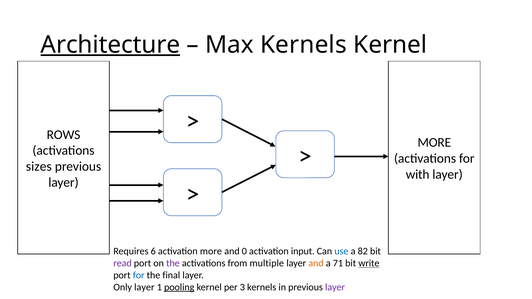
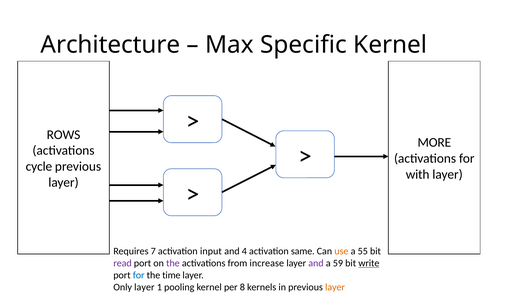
Architecture underline: present -> none
Max Kernels: Kernels -> Specific
sizes: sizes -> cycle
6: 6 -> 7
activation more: more -> input
0: 0 -> 4
input: input -> same
use colour: blue -> orange
82: 82 -> 55
multiple: multiple -> increase
and at (316, 263) colour: orange -> purple
71: 71 -> 59
final: final -> time
pooling underline: present -> none
3: 3 -> 8
layer at (335, 287) colour: purple -> orange
